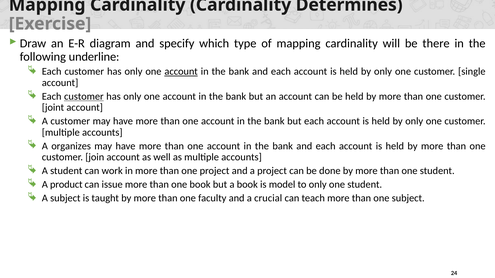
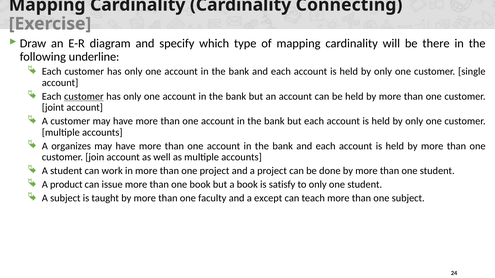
Determines: Determines -> Connecting
account at (181, 72) underline: present -> none
model: model -> satisfy
crucial: crucial -> except
